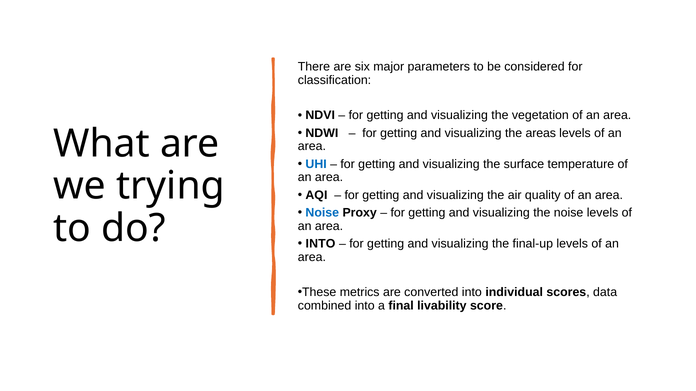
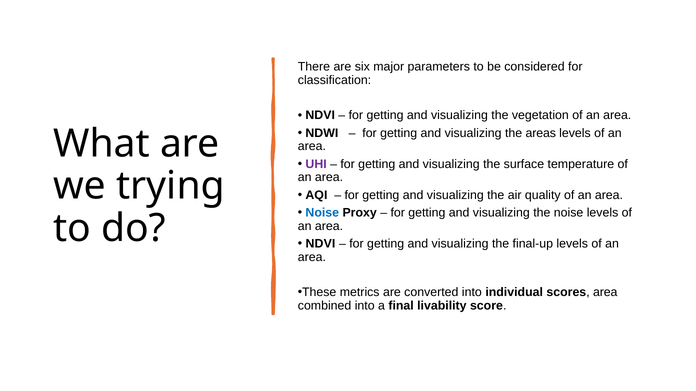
UHI colour: blue -> purple
INTO at (320, 244): INTO -> NDVI
scores data: data -> area
